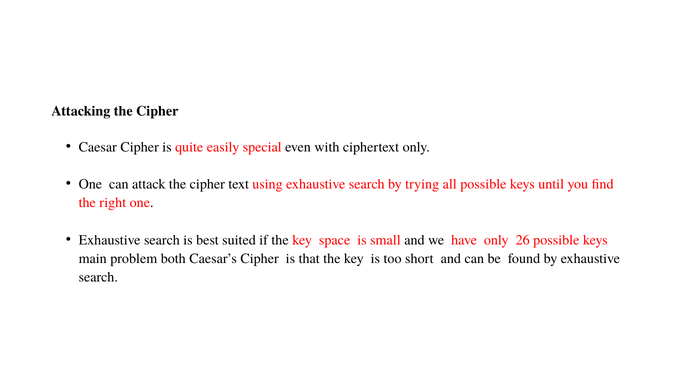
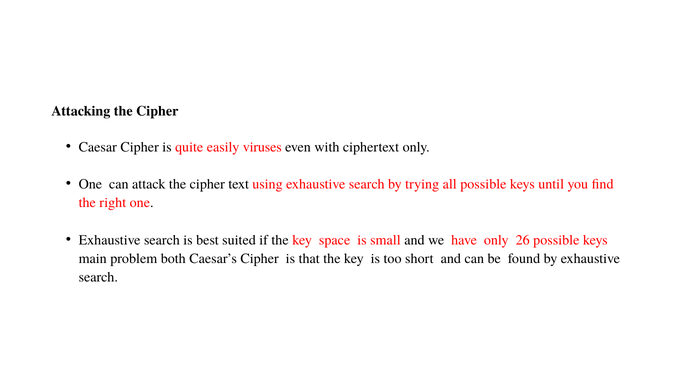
special: special -> viruses
